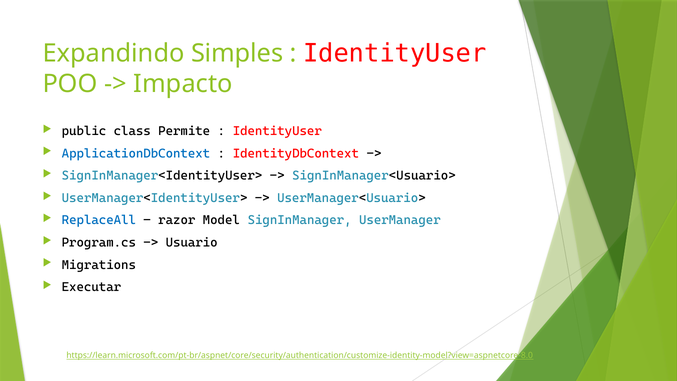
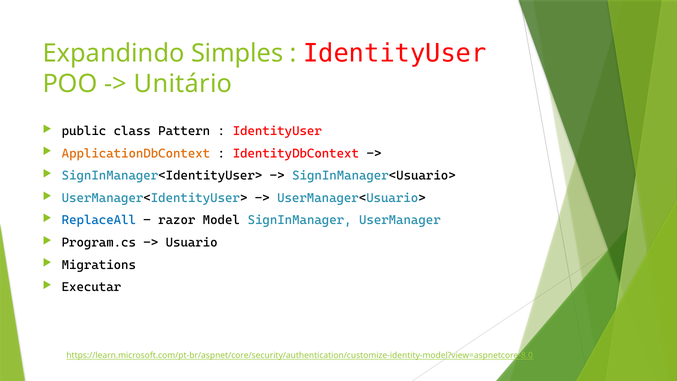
Impacto: Impacto -> Unitário
Permite: Permite -> Pattern
ApplicationDbContext colour: blue -> orange
